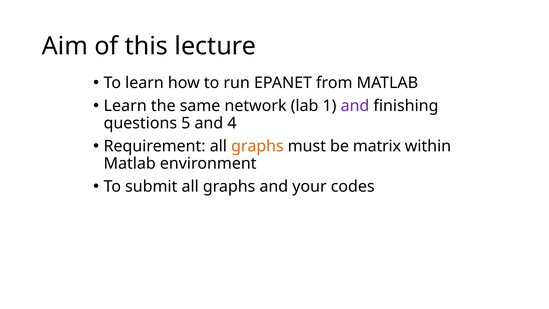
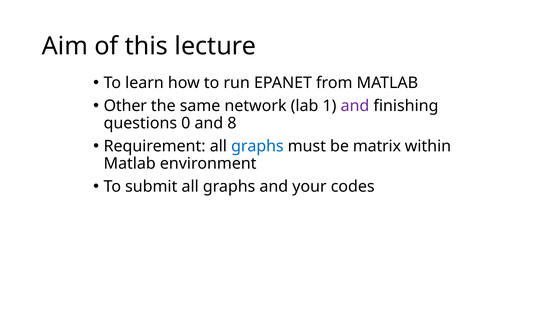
Learn at (125, 106): Learn -> Other
5: 5 -> 0
4: 4 -> 8
graphs at (257, 146) colour: orange -> blue
